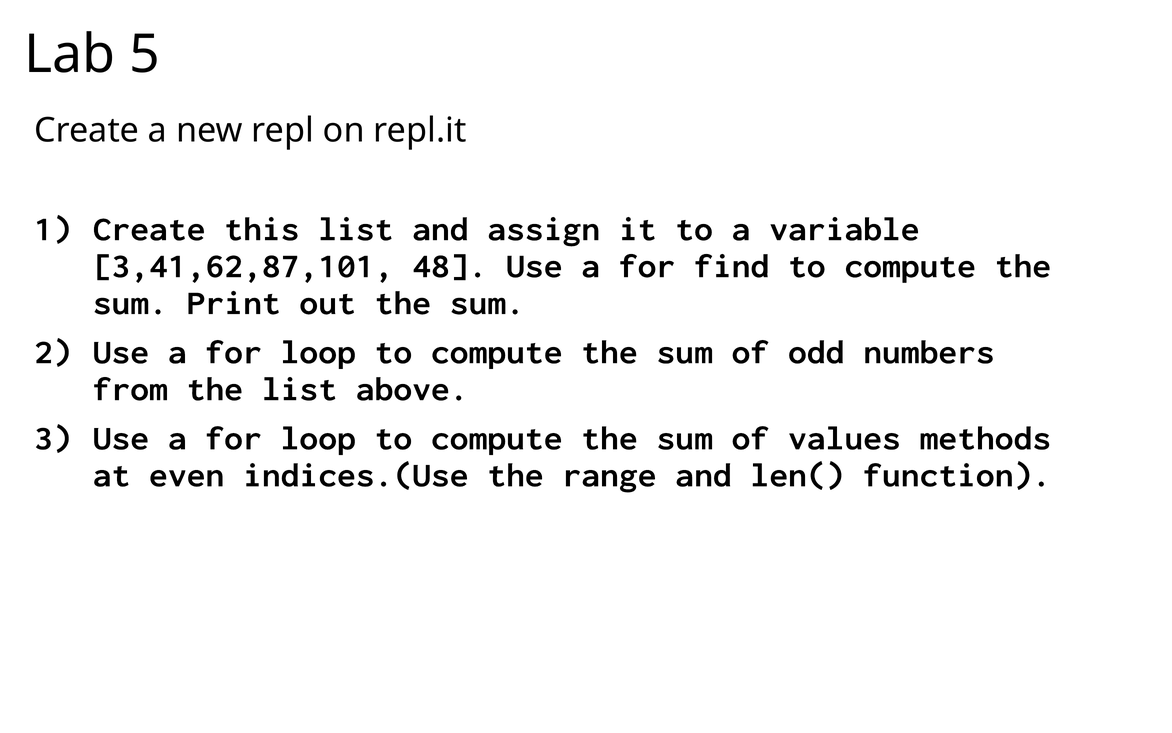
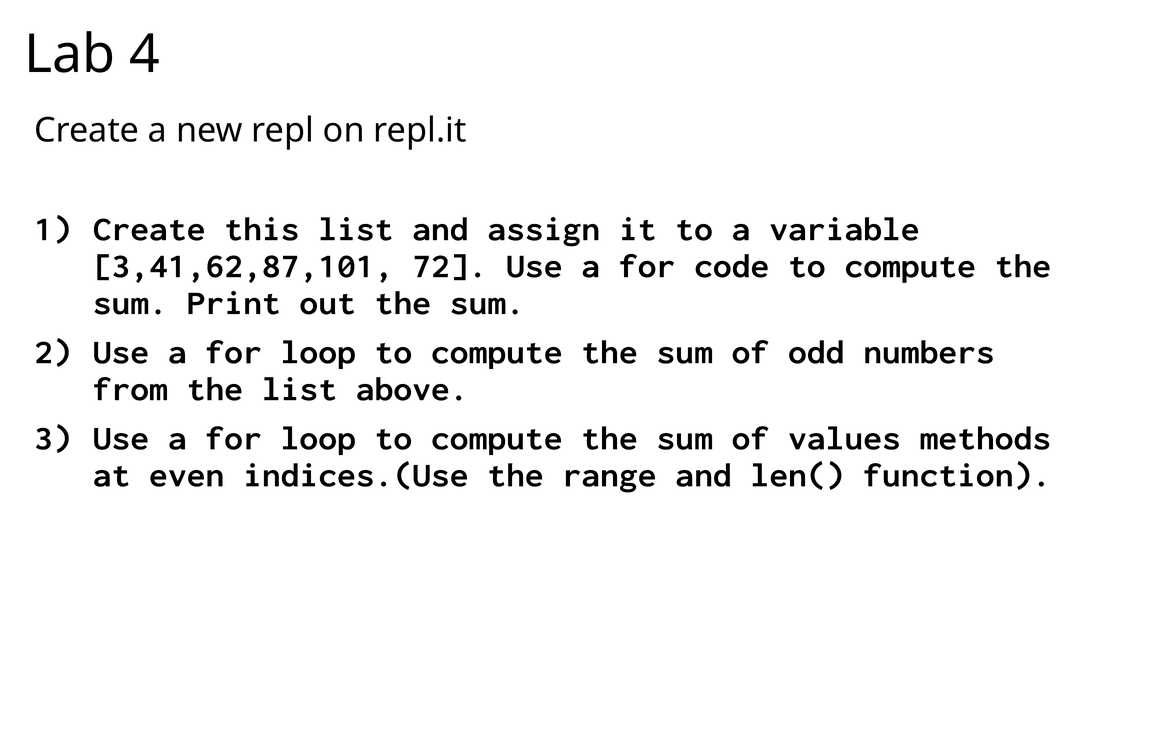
5: 5 -> 4
48: 48 -> 72
find: find -> code
